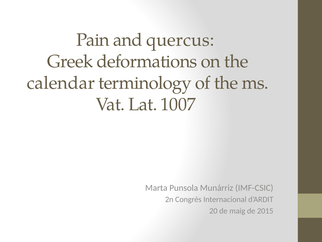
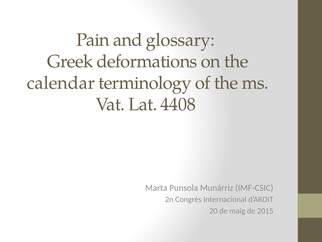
quercus: quercus -> glossary
1007: 1007 -> 4408
